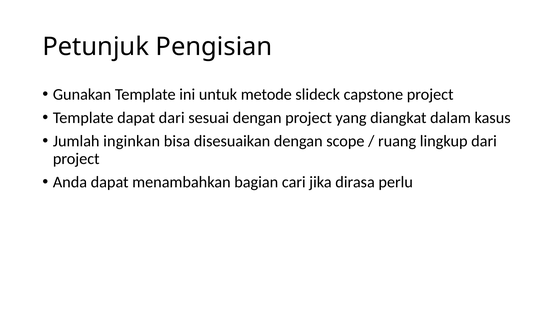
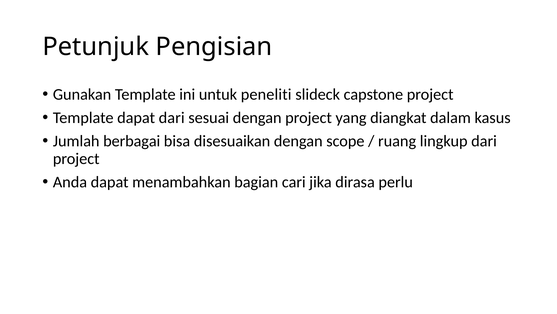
metode: metode -> peneliti
inginkan: inginkan -> berbagai
